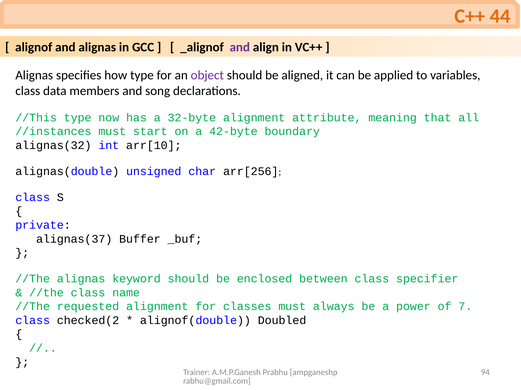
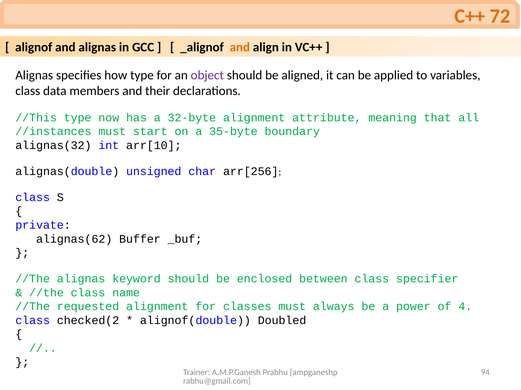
44: 44 -> 72
and at (240, 47) colour: purple -> orange
song: song -> their
42-byte: 42-byte -> 35-byte
alignas(37: alignas(37 -> alignas(62
7: 7 -> 4
